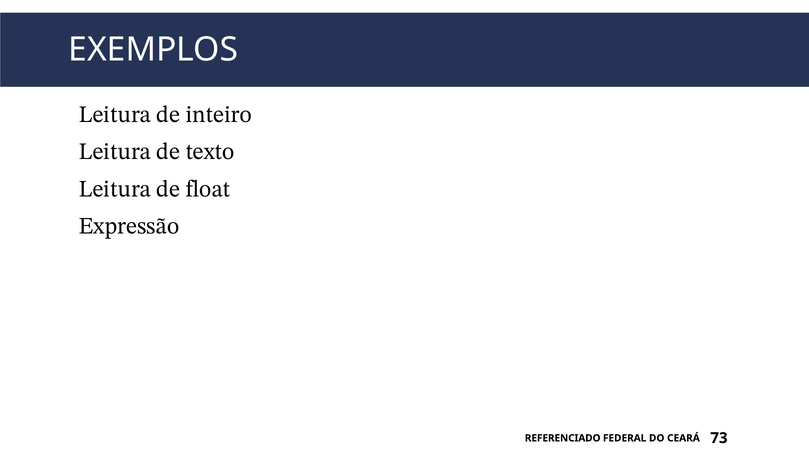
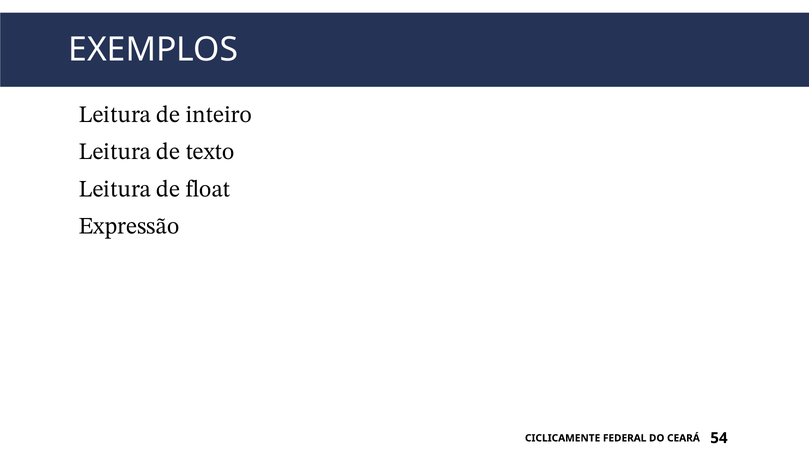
REFERENCIADO: REFERENCIADO -> CICLICAMENTE
73: 73 -> 54
